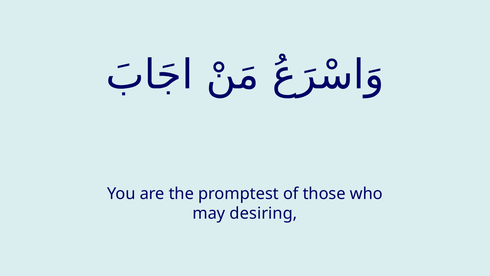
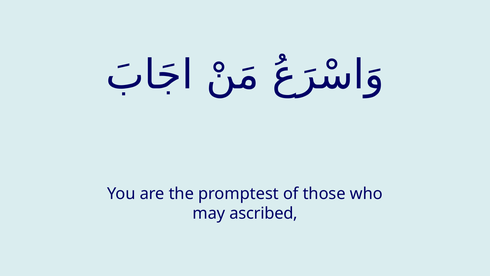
desiring: desiring -> ascribed
